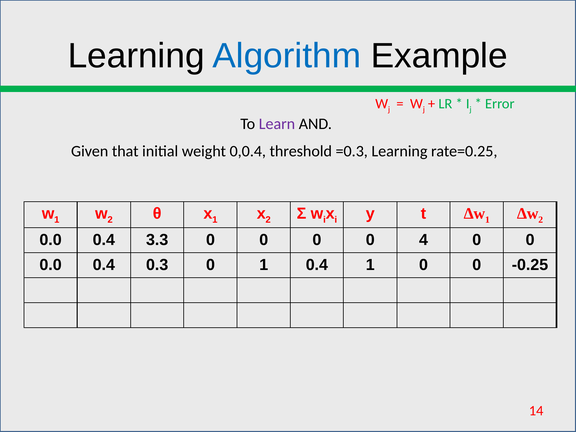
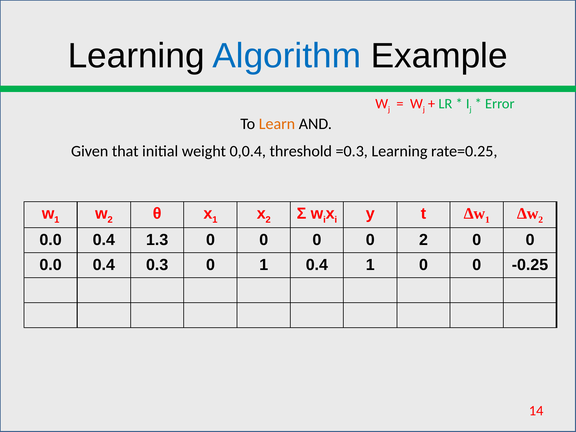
Learn colour: purple -> orange
3.3: 3.3 -> 1.3
0 4: 4 -> 2
